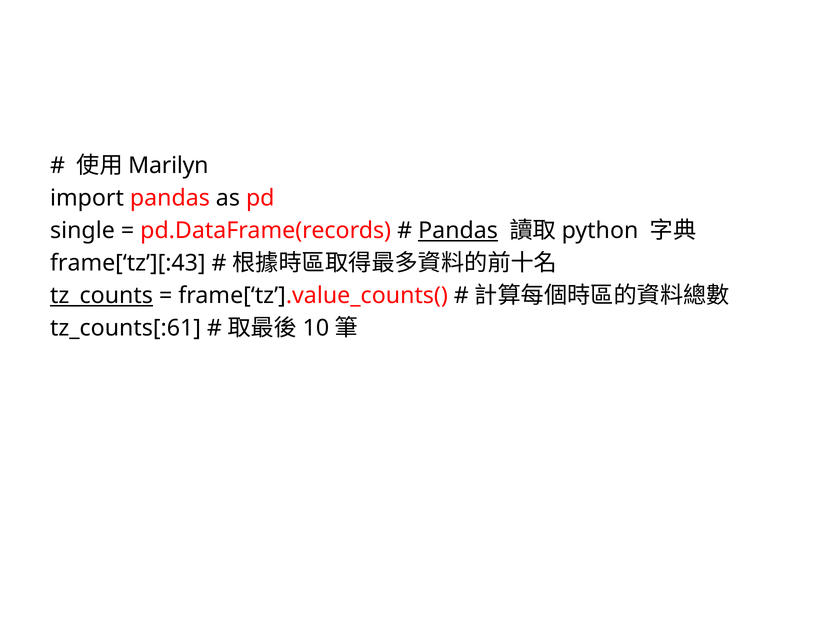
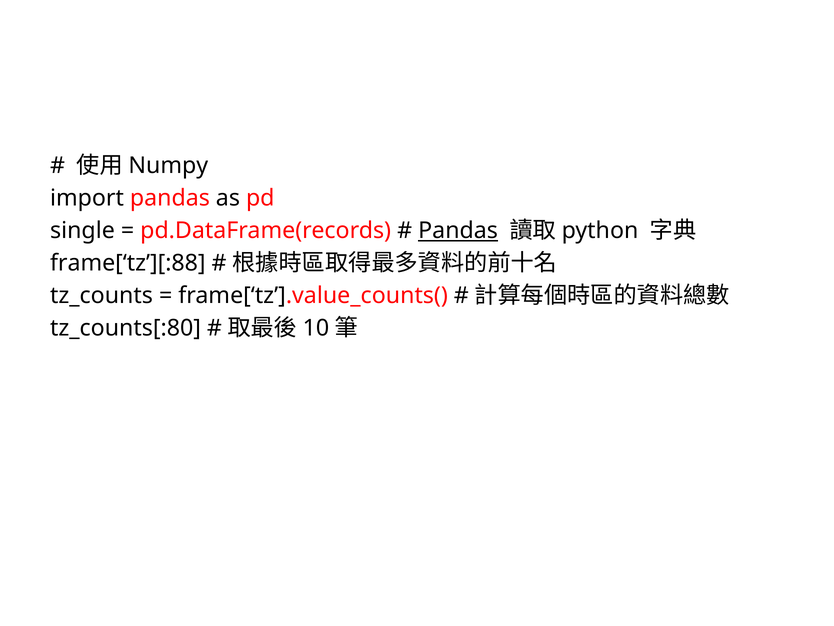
Marilyn: Marilyn -> Numpy
frame[‘tz’][:43: frame[‘tz’][:43 -> frame[‘tz’][:88
tz_counts underline: present -> none
tz_counts[:61: tz_counts[:61 -> tz_counts[:80
